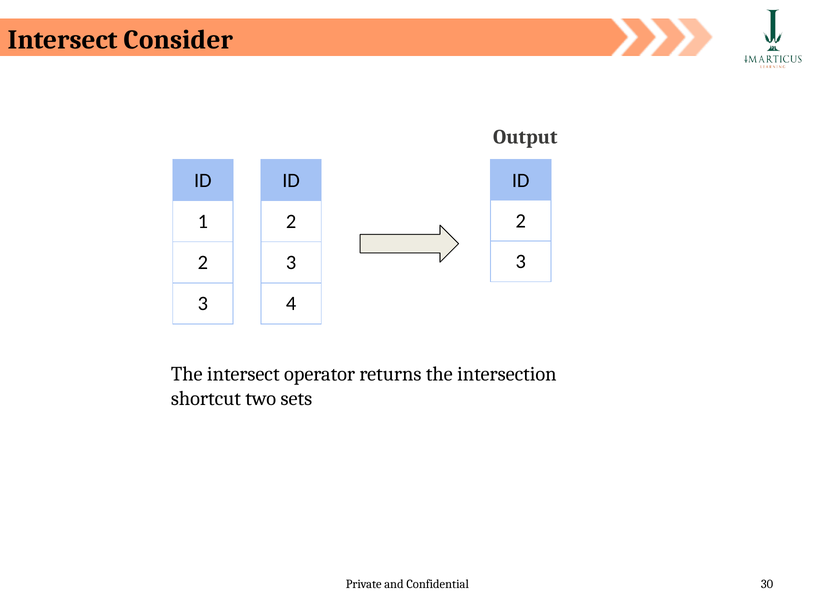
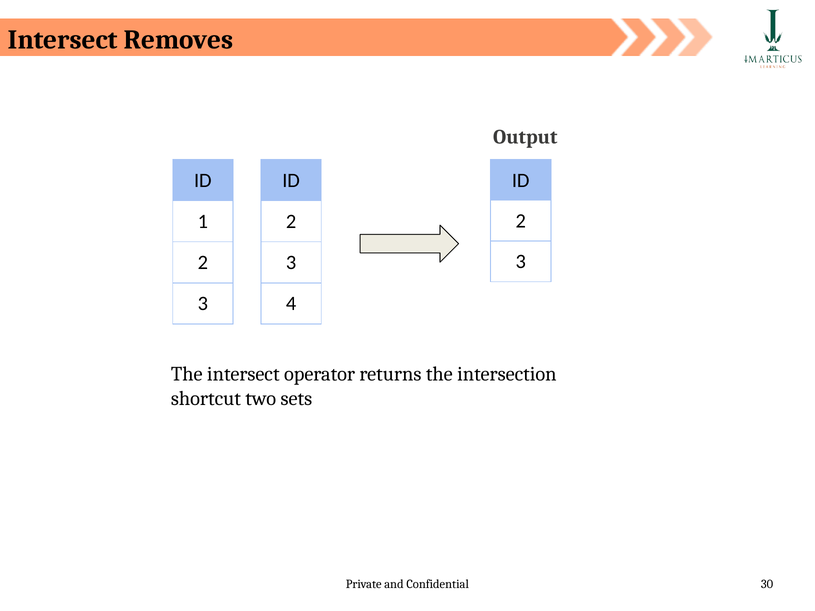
Consider: Consider -> Removes
